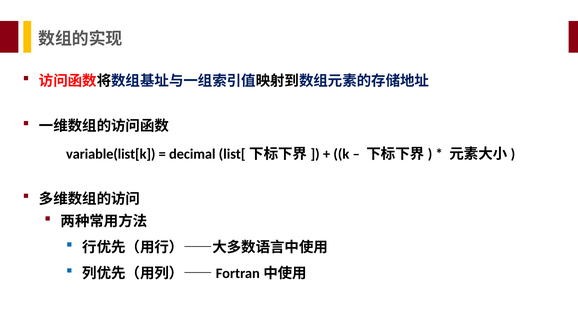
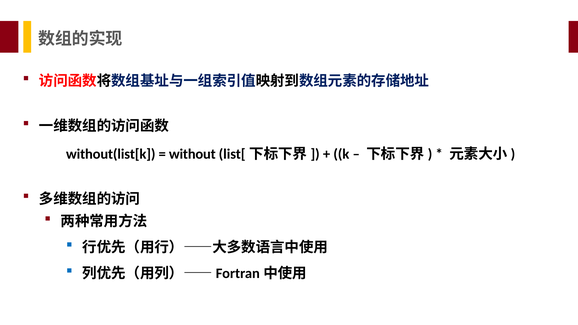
variable(list[k: variable(list[k -> without(list[k
decimal: decimal -> without
